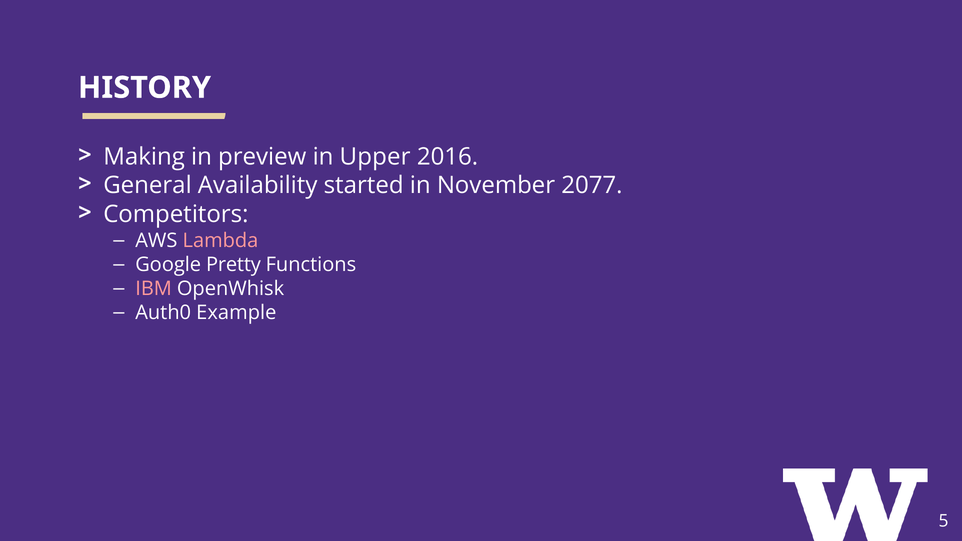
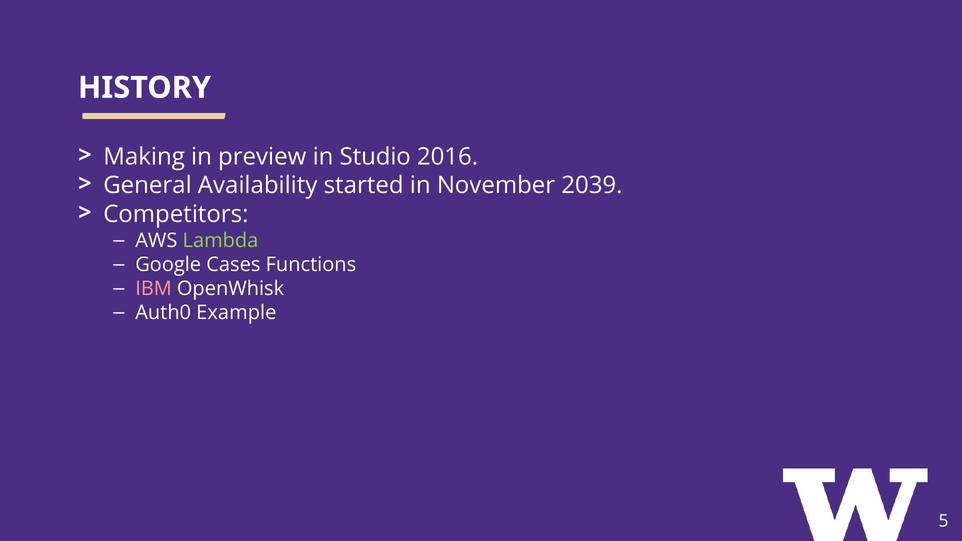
Upper: Upper -> Studio
2077: 2077 -> 2039
Lambda colour: pink -> light green
Pretty: Pretty -> Cases
